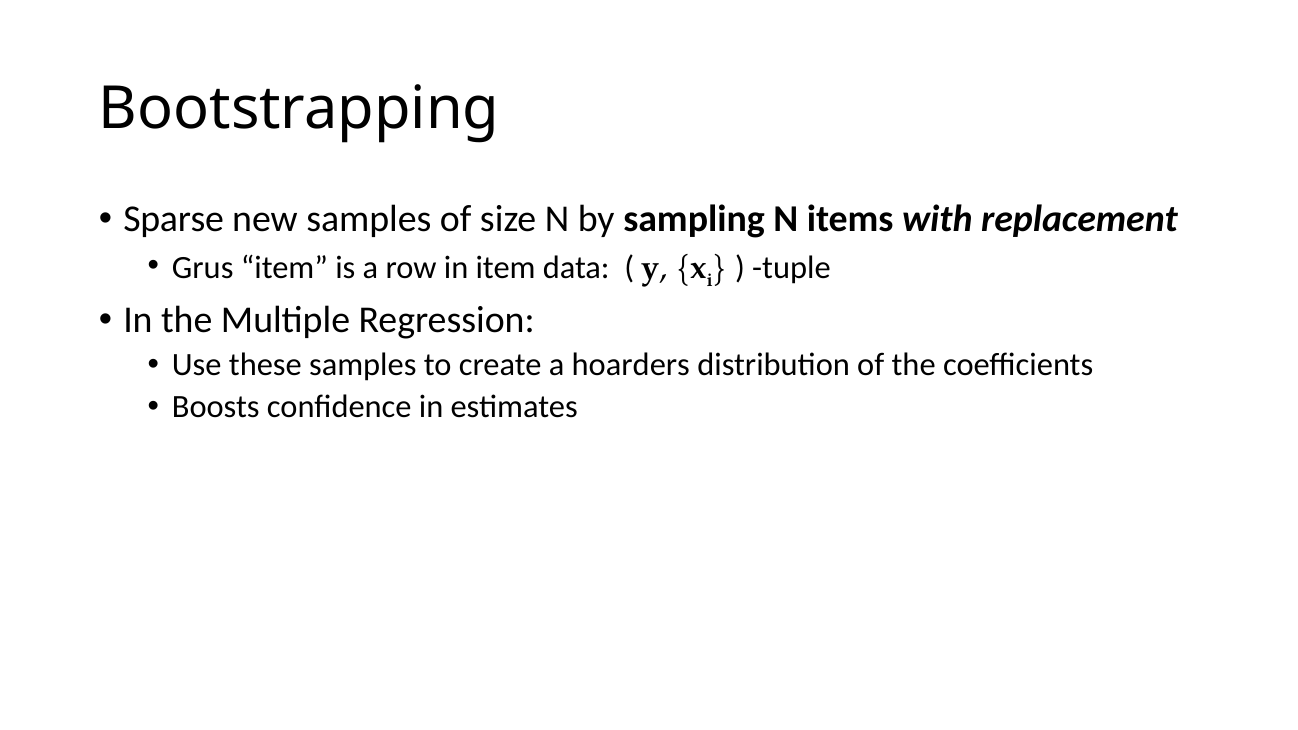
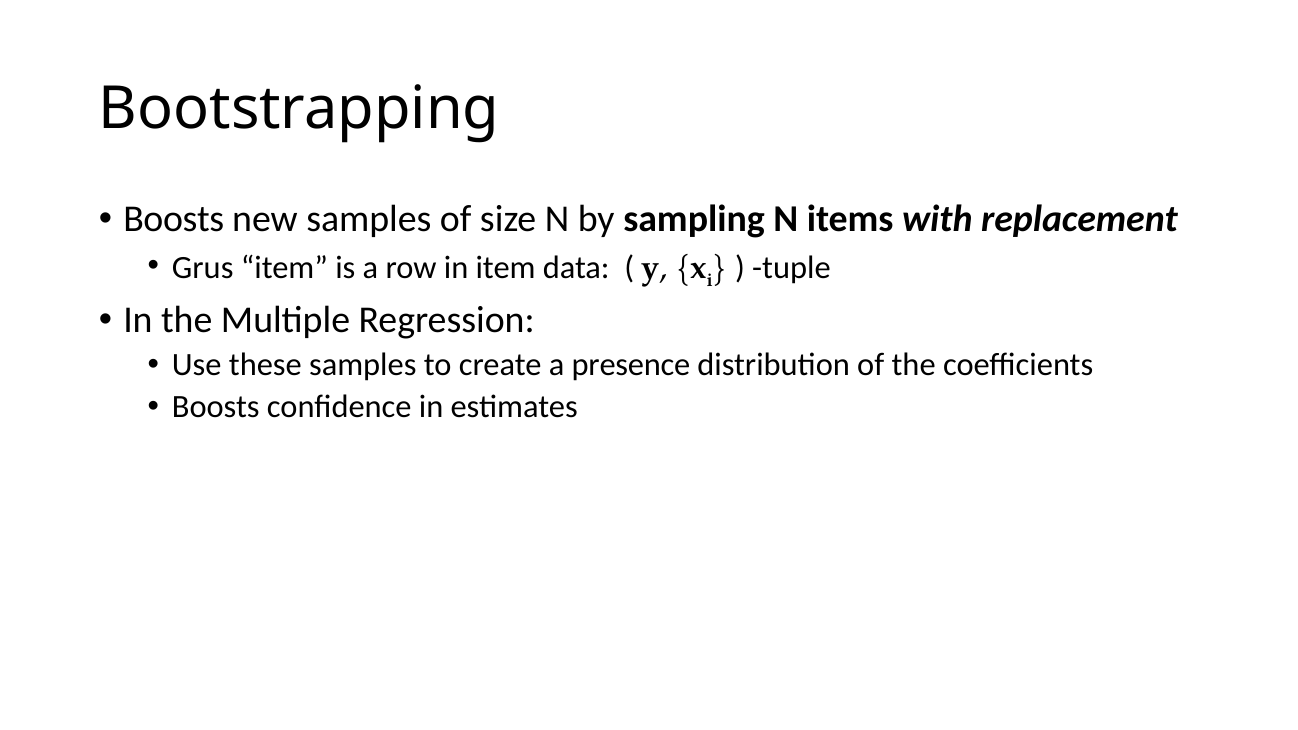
Sparse at (174, 219): Sparse -> Boosts
hoarders: hoarders -> presence
